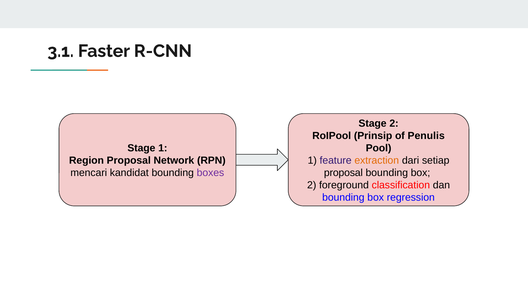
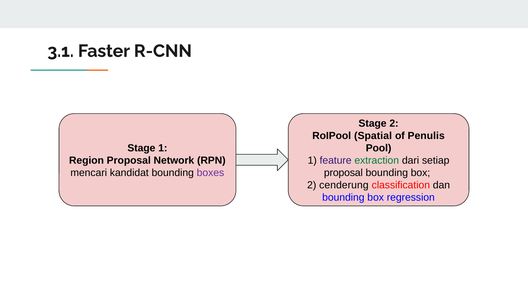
Prinsip: Prinsip -> Spatial
extraction colour: orange -> green
foreground: foreground -> cenderung
